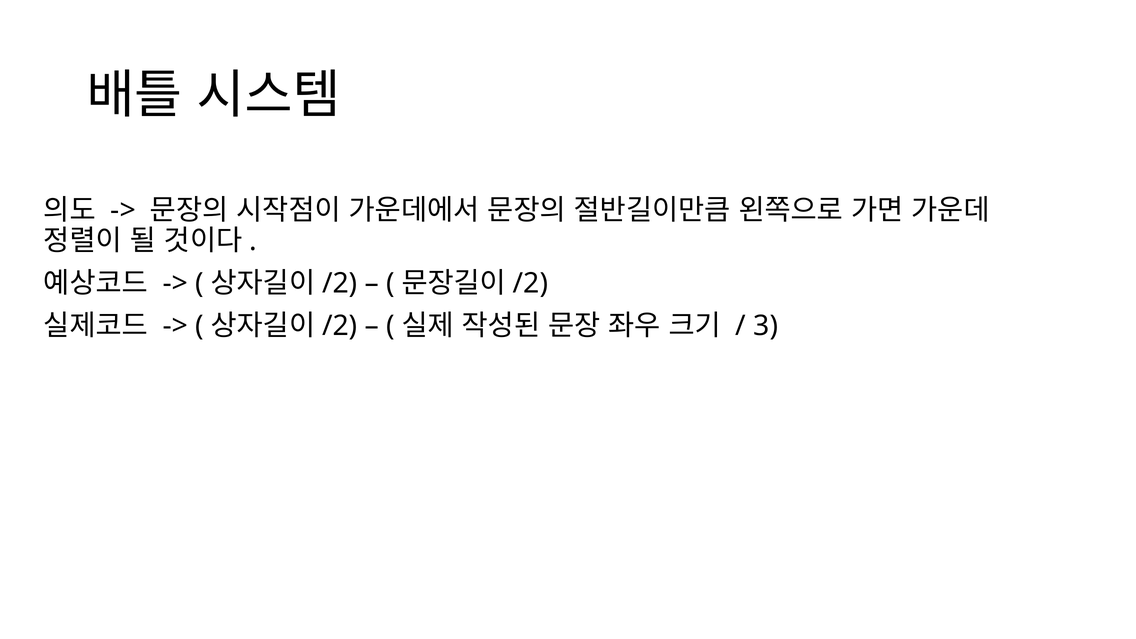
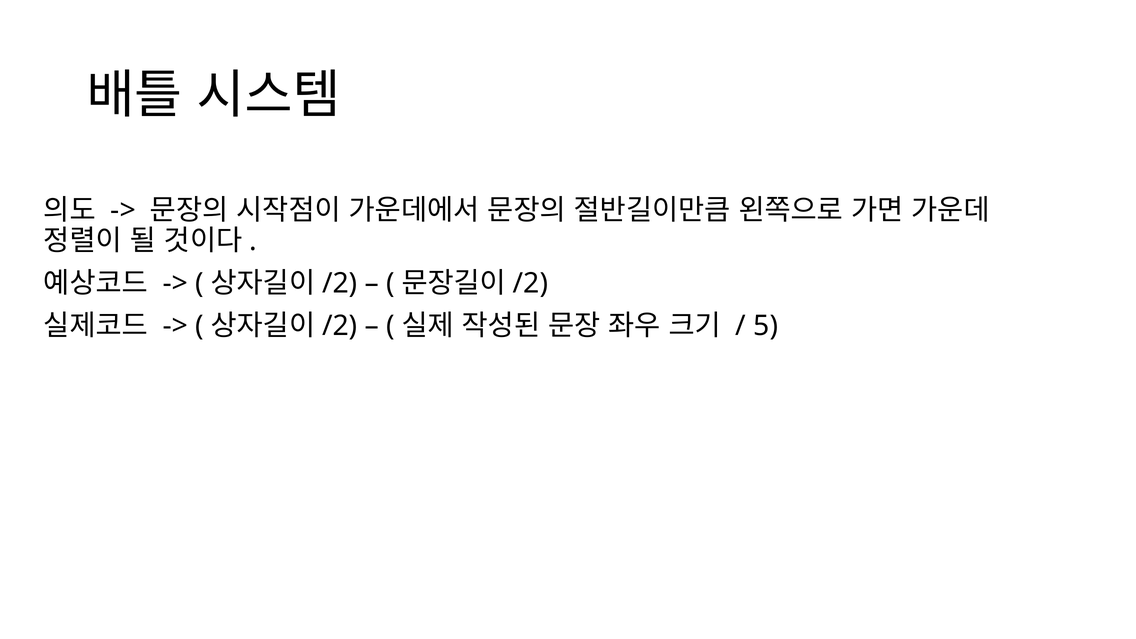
3: 3 -> 5
